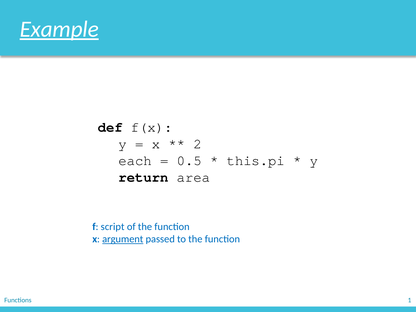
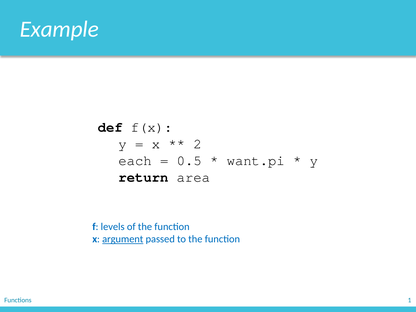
Example underline: present -> none
this.pi: this.pi -> want.pi
script: script -> levels
